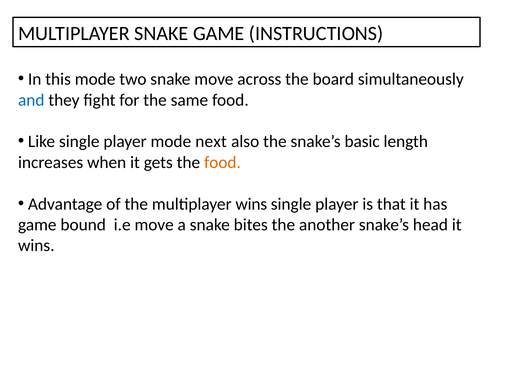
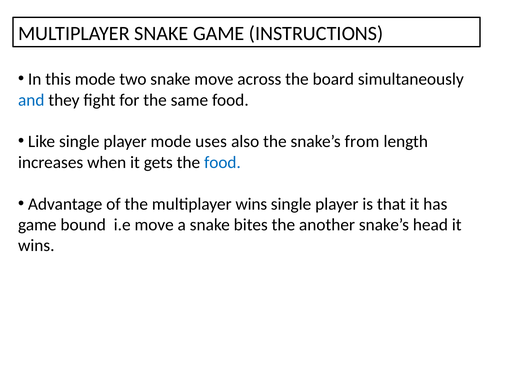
next: next -> uses
basic: basic -> from
food at (222, 162) colour: orange -> blue
